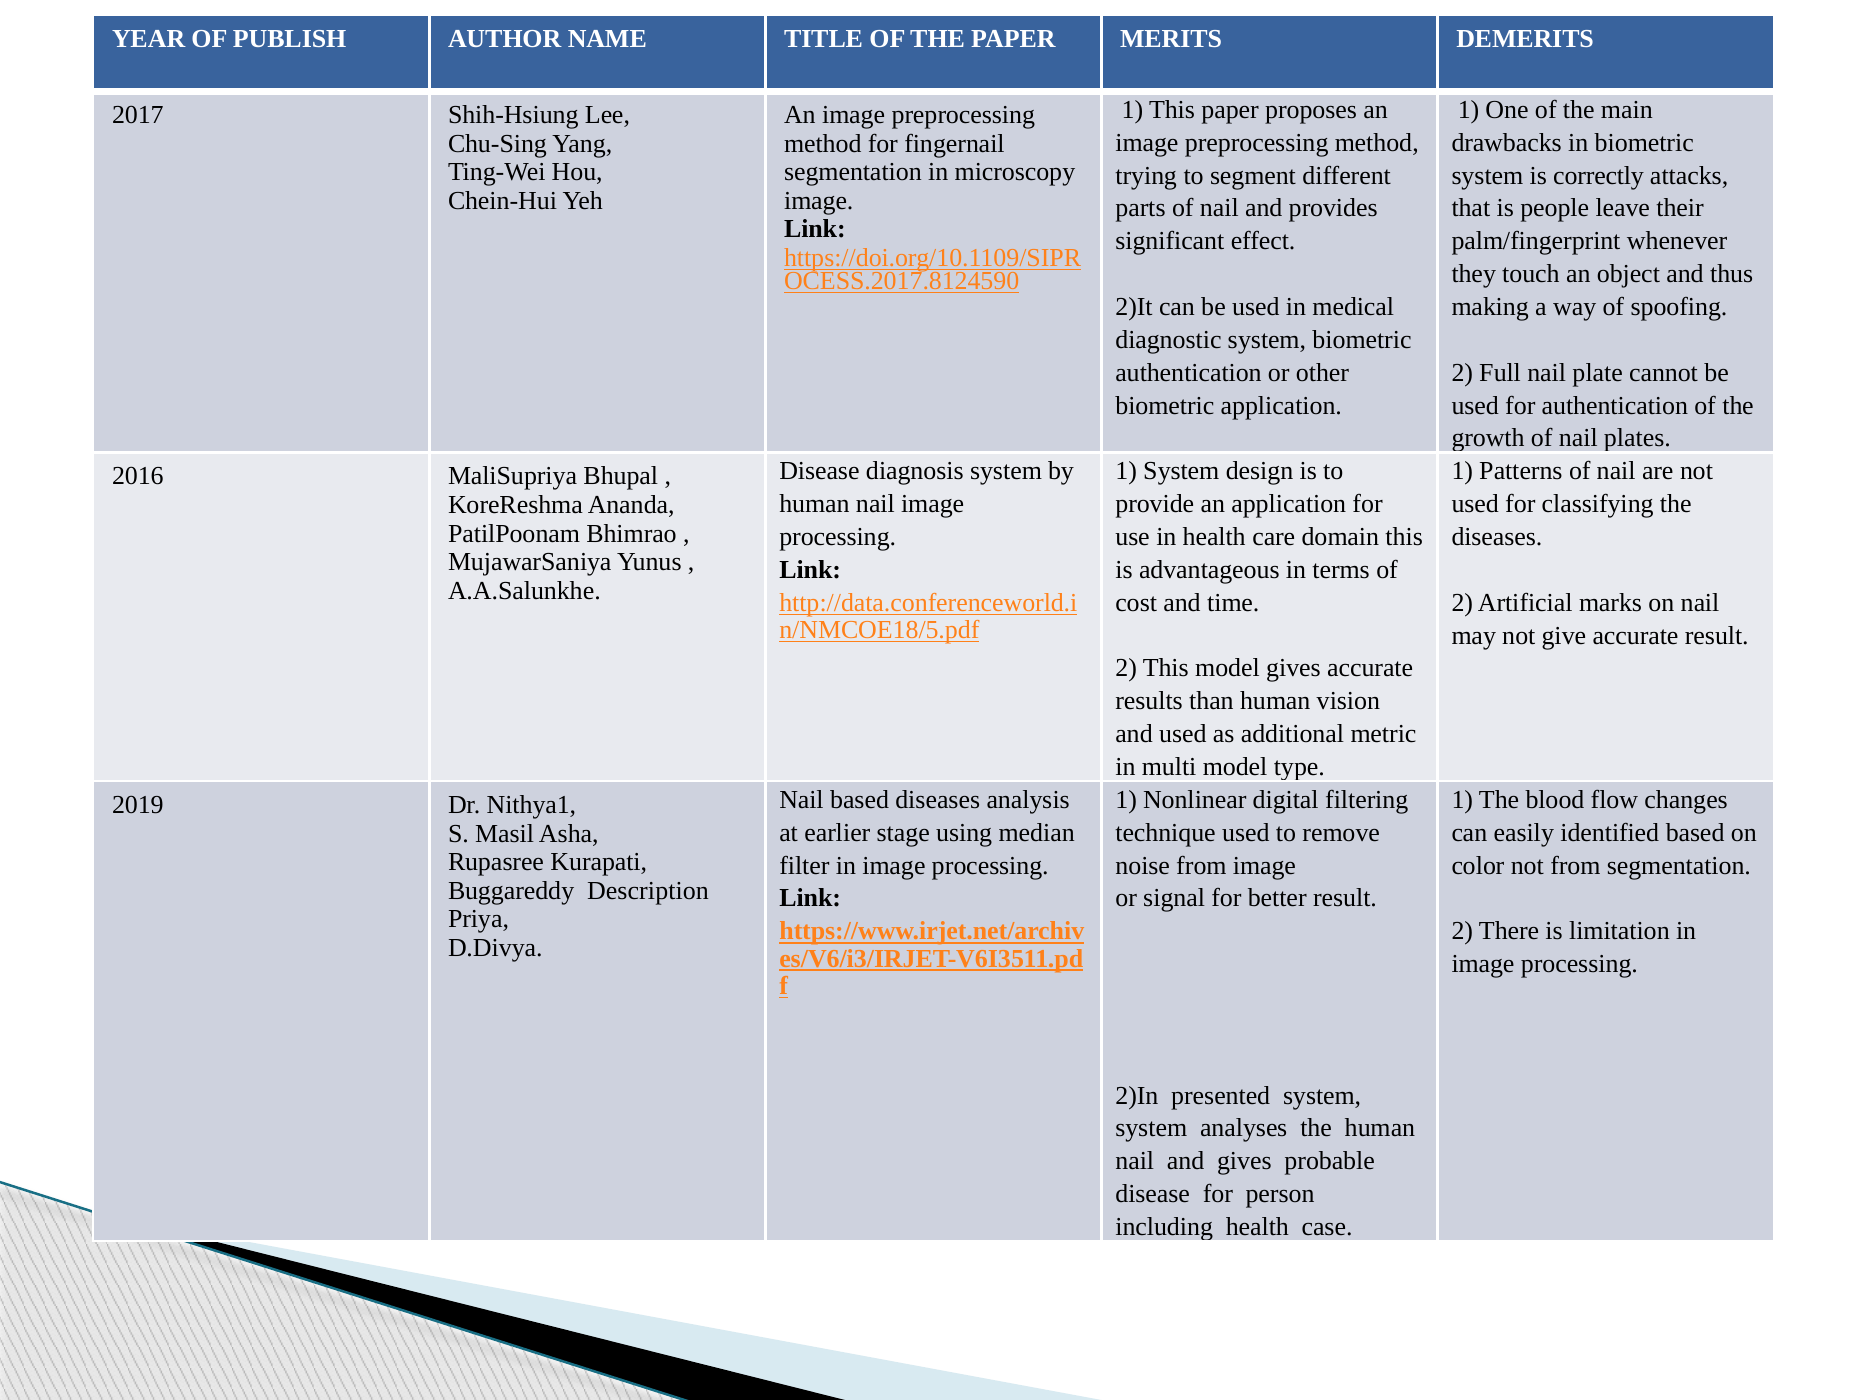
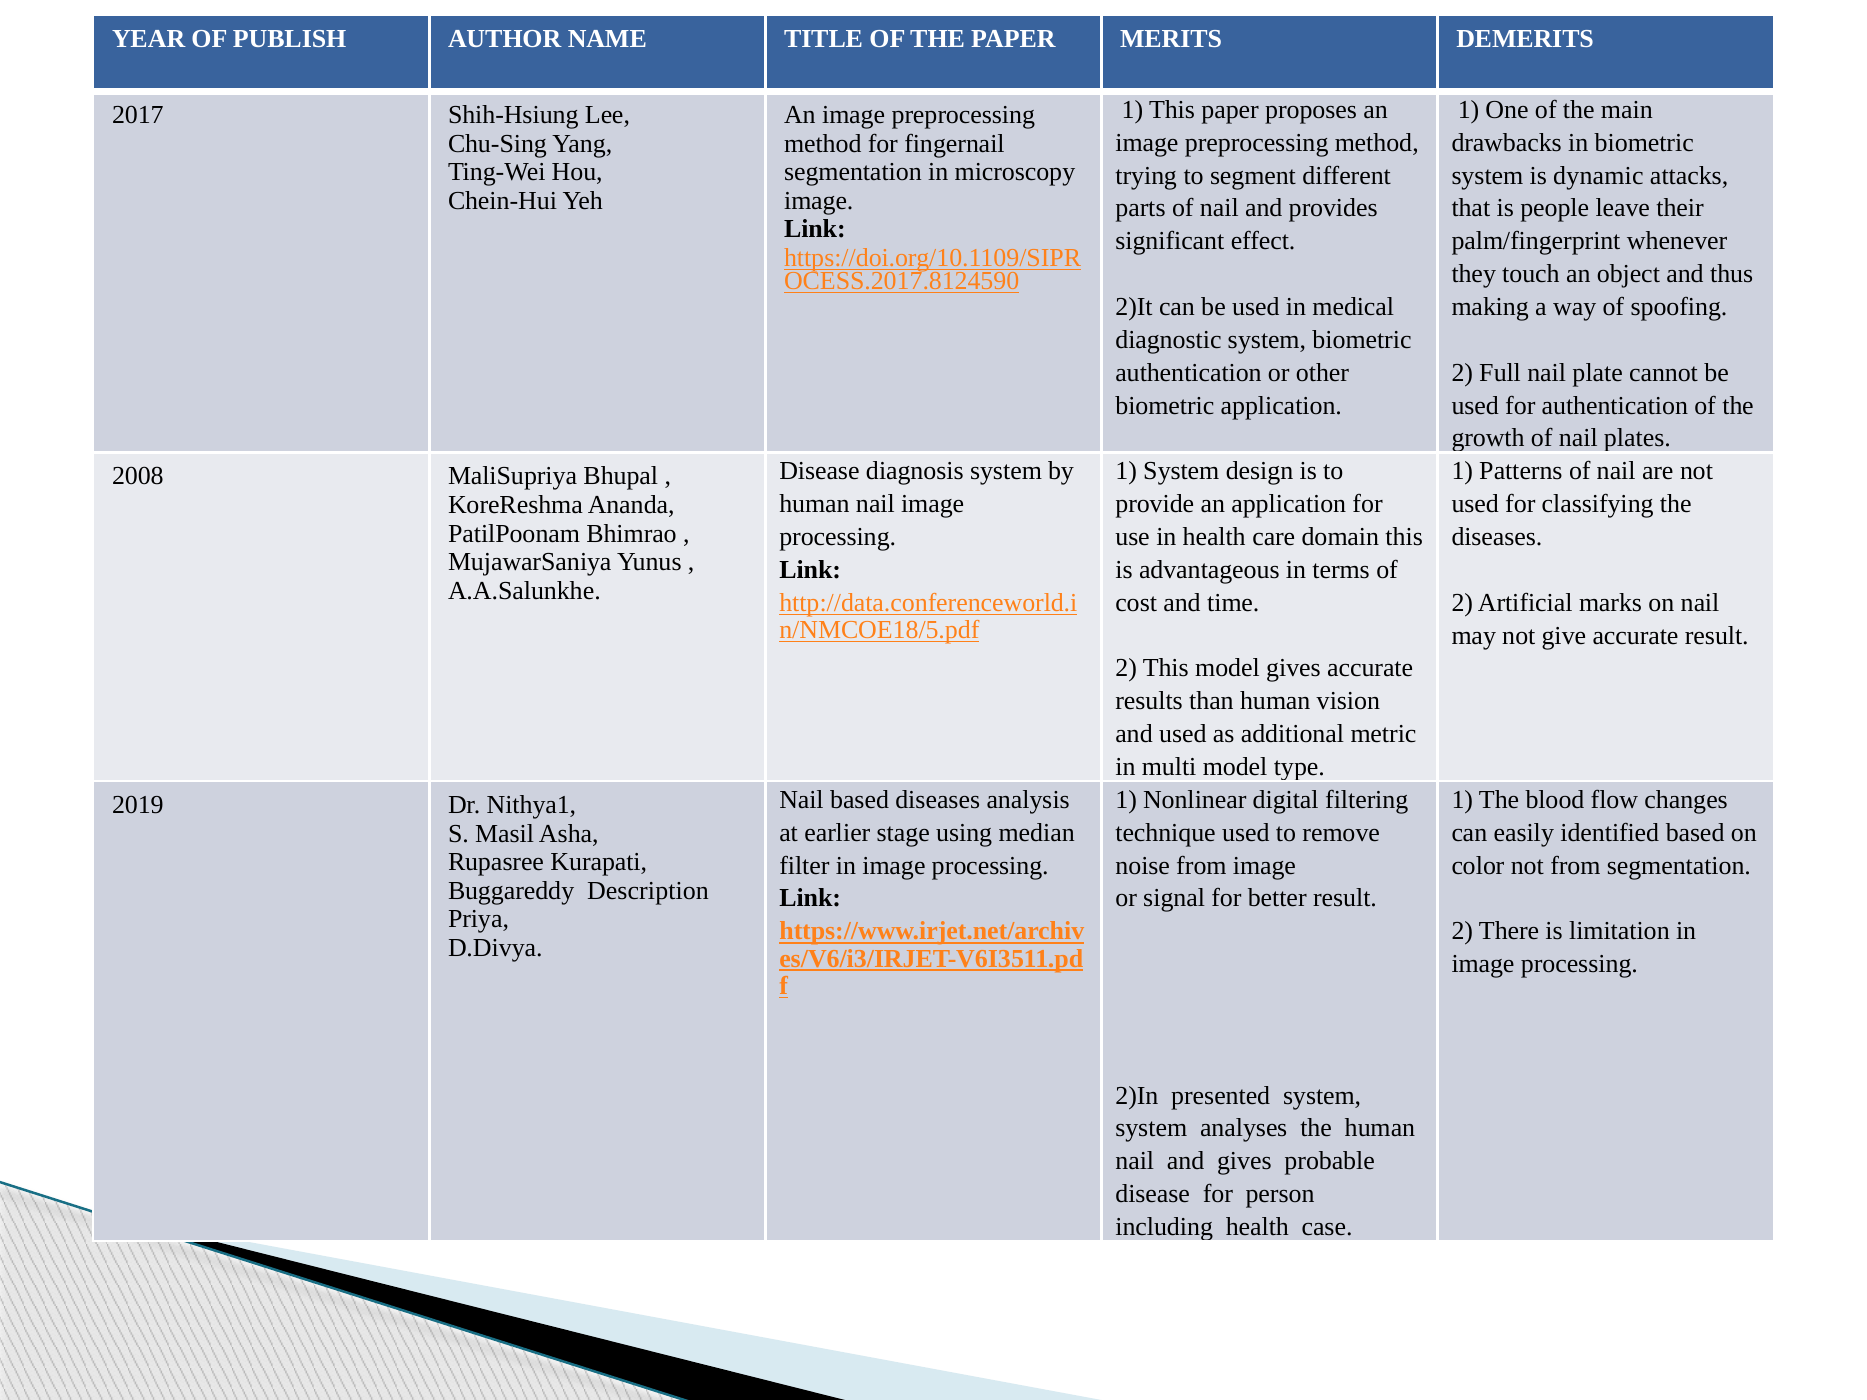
correctly: correctly -> dynamic
2016: 2016 -> 2008
